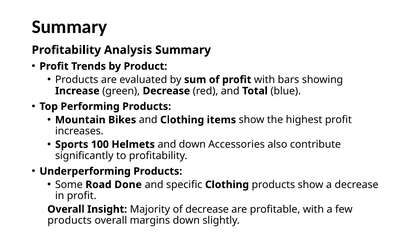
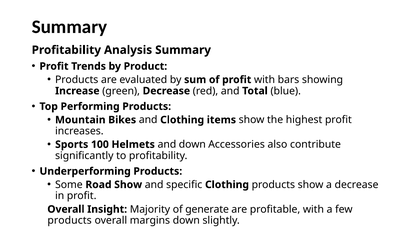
Road Done: Done -> Show
of decrease: decrease -> generate
